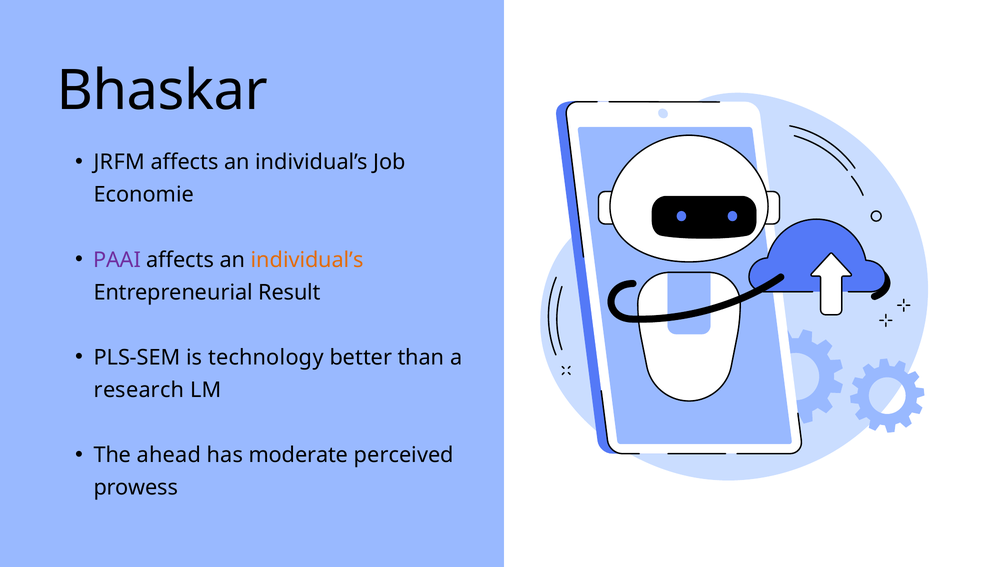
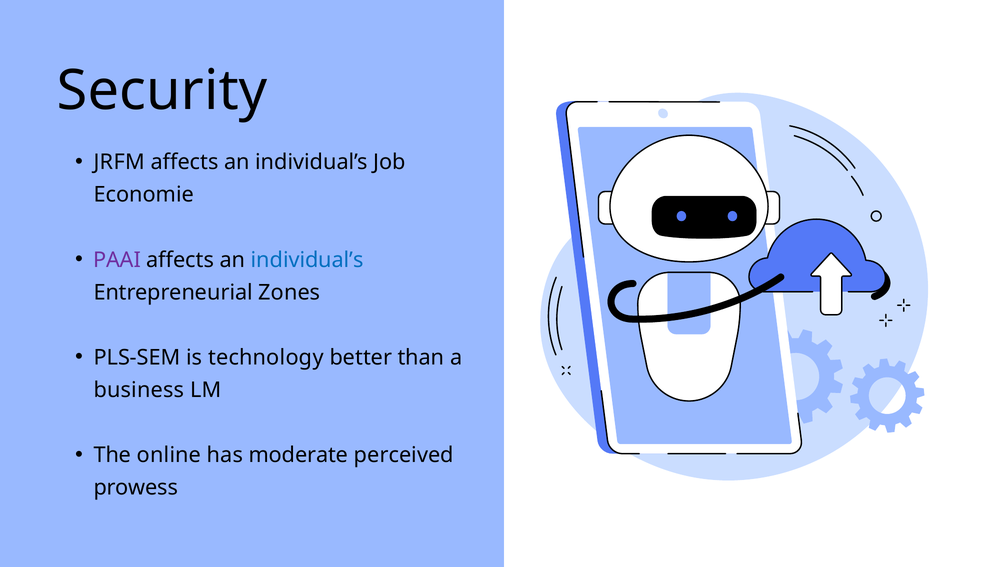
Bhaskar: Bhaskar -> Security
individual’s at (307, 260) colour: orange -> blue
Result: Result -> Zones
research: research -> business
ahead: ahead -> online
